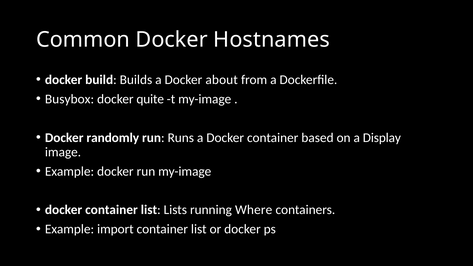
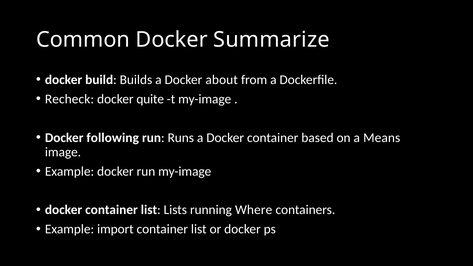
Hostnames: Hostnames -> Summarize
Busybox: Busybox -> Recheck
randomly: randomly -> following
Display: Display -> Means
